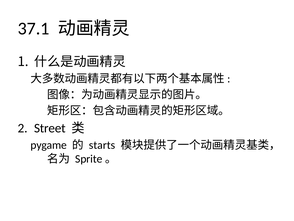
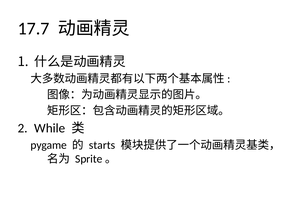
37.1: 37.1 -> 17.7
Street: Street -> While
